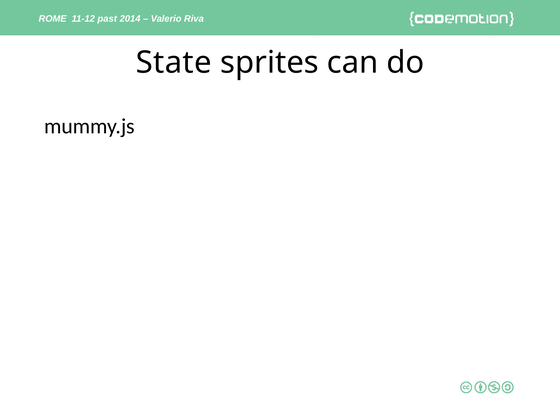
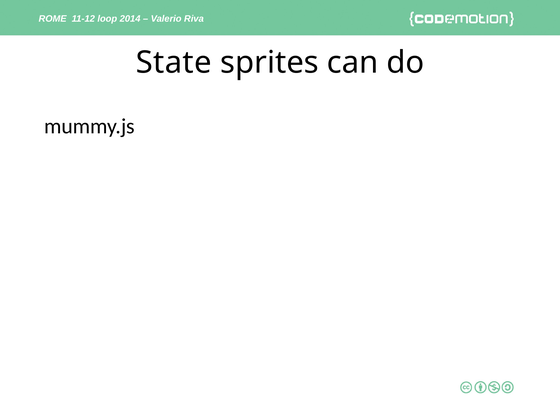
past: past -> loop
